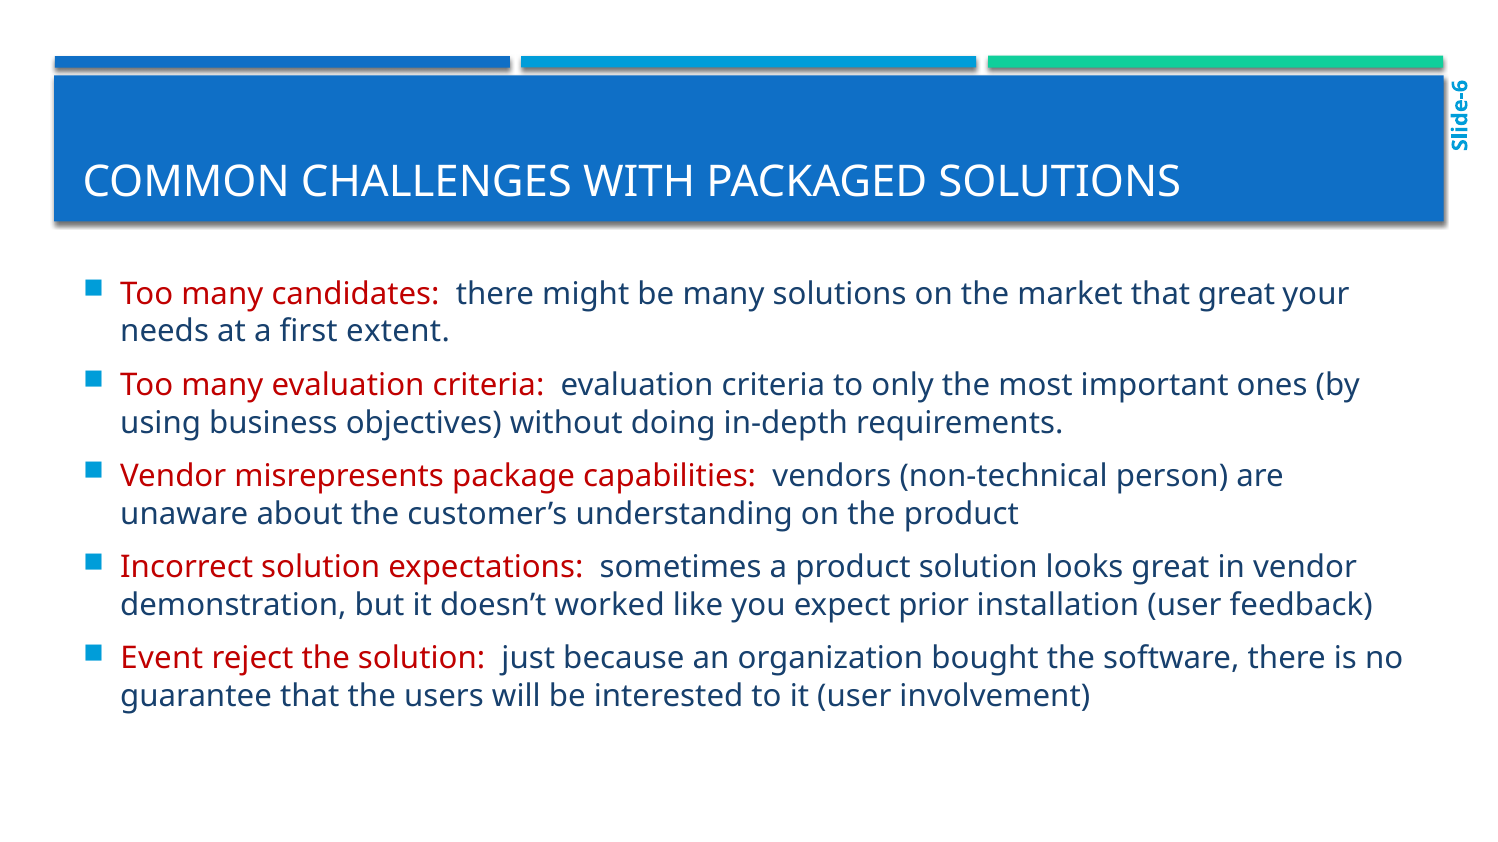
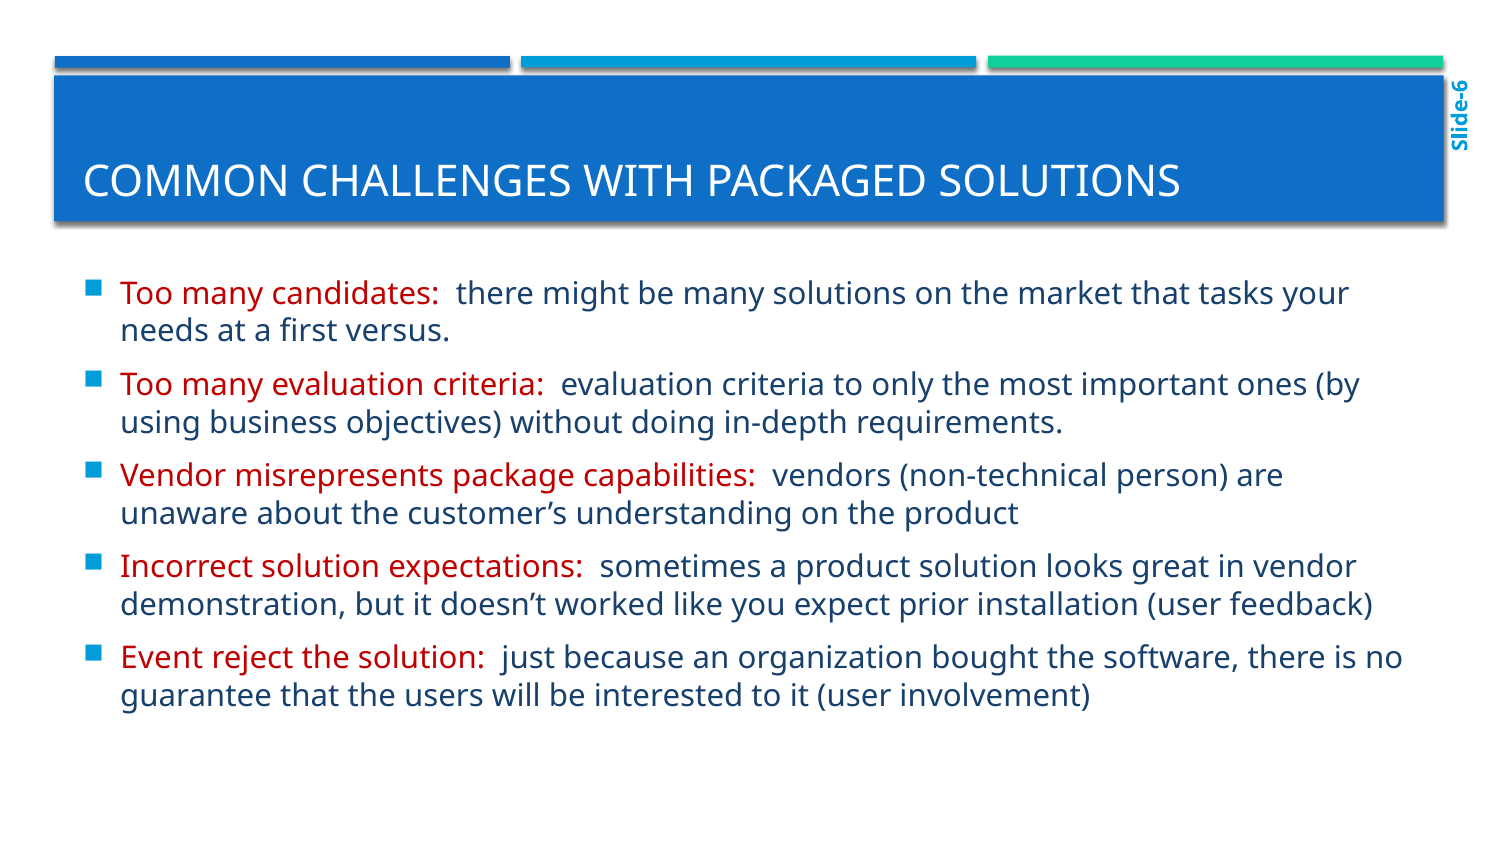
that great: great -> tasks
extent: extent -> versus
